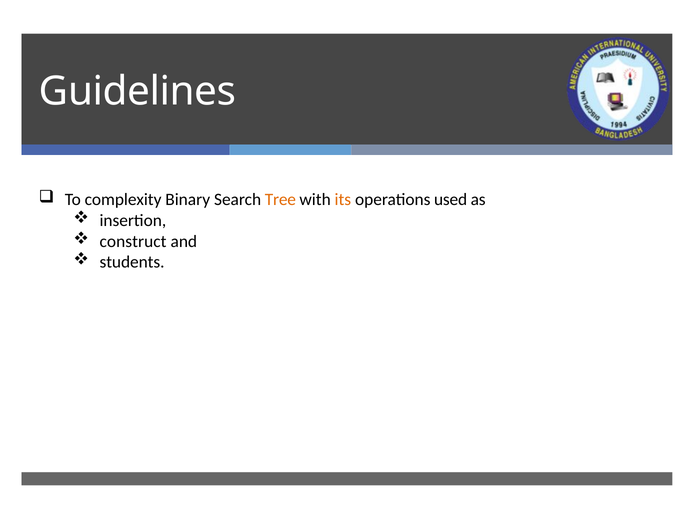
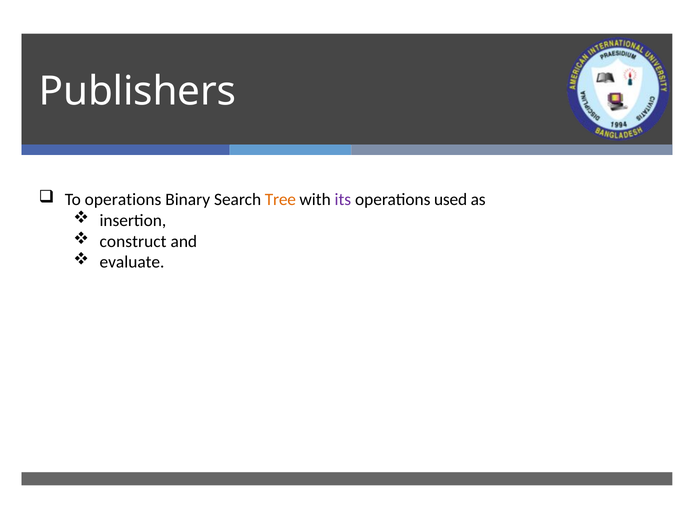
Guidelines: Guidelines -> Publishers
To complexity: complexity -> operations
its colour: orange -> purple
students: students -> evaluate
